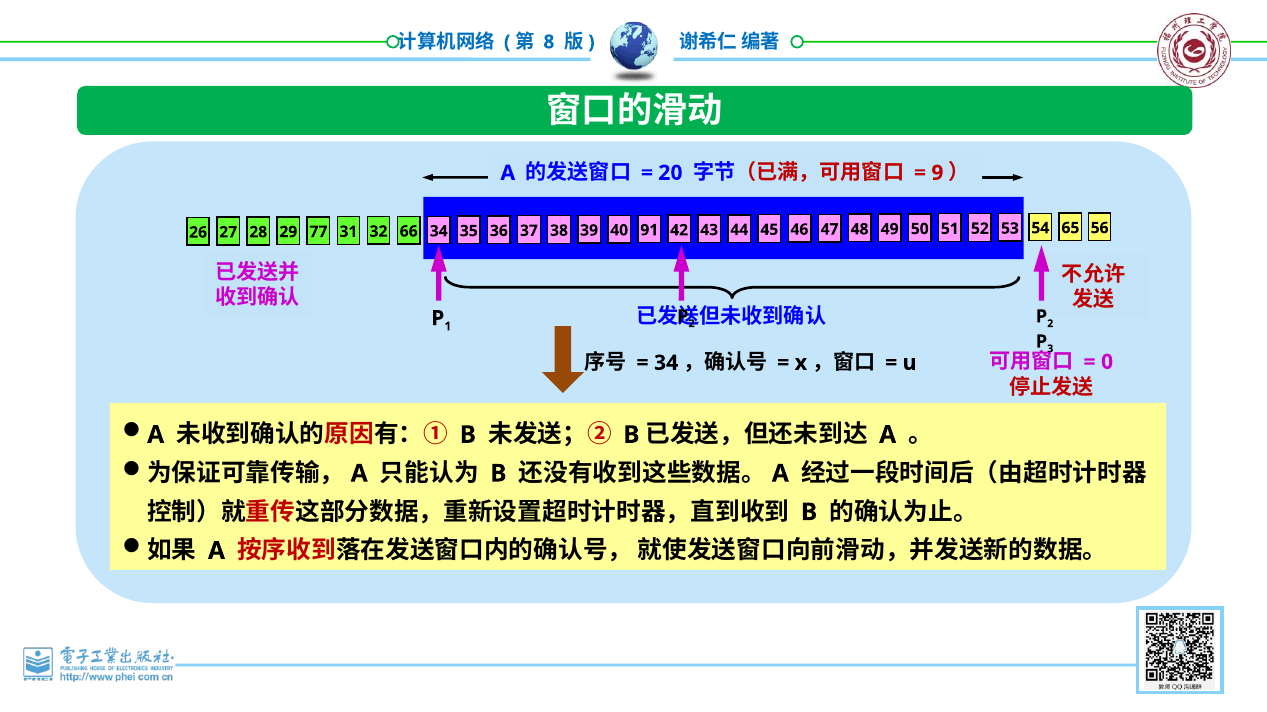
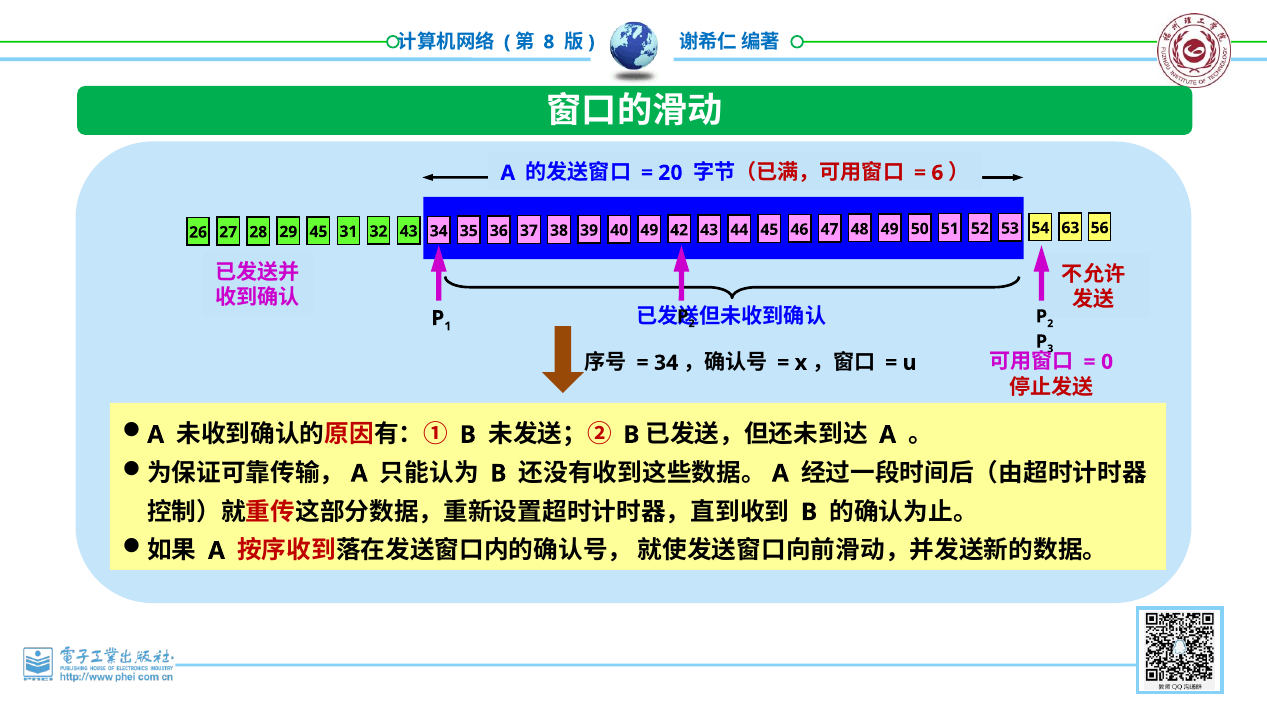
9: 9 -> 6
29 77: 77 -> 45
32 66: 66 -> 43
40 91: 91 -> 49
65: 65 -> 63
